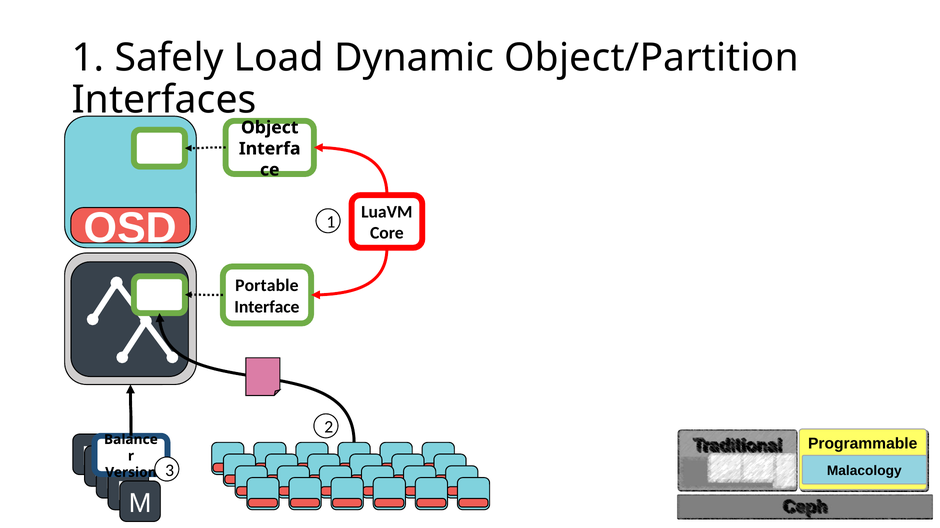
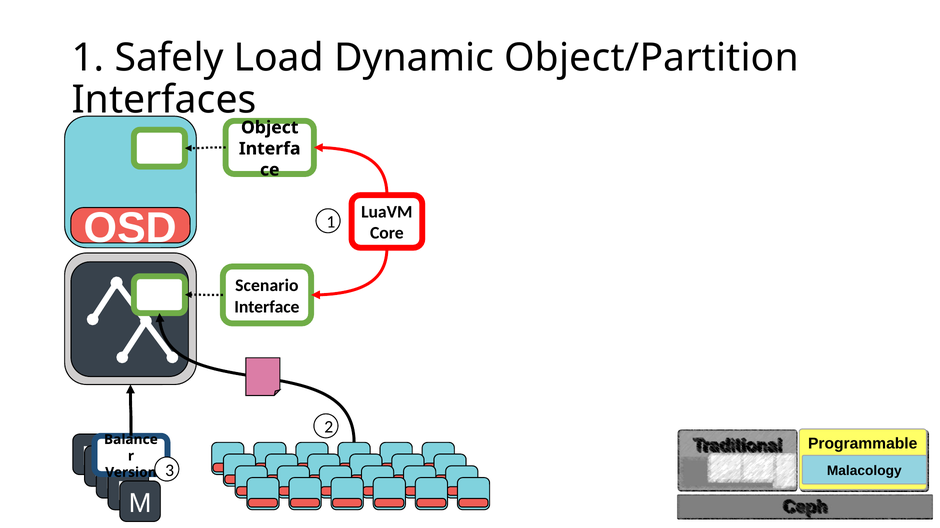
Portable: Portable -> Scenario
